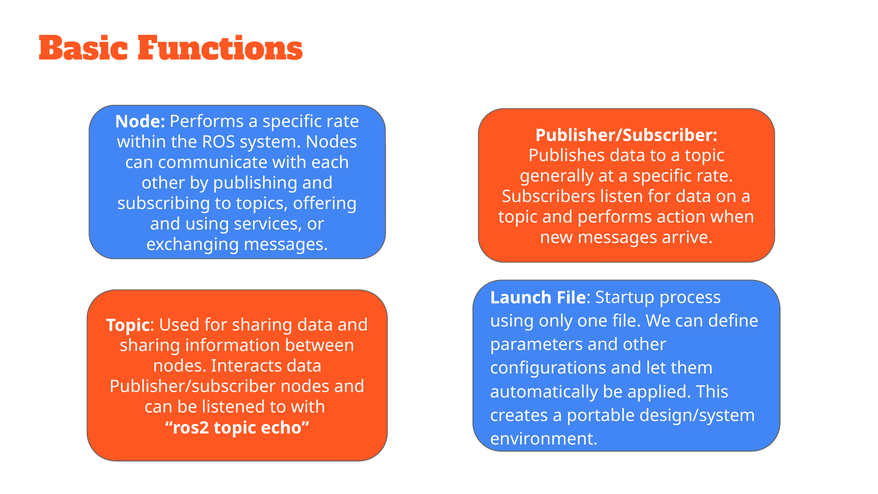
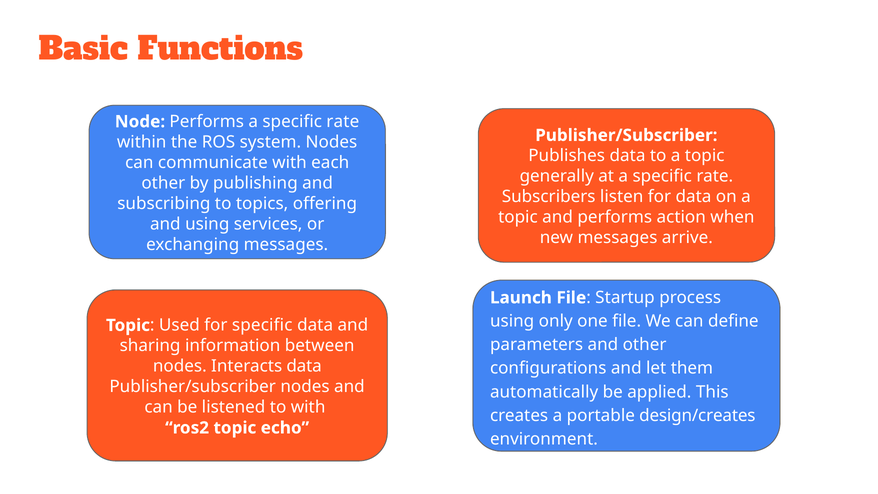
for sharing: sharing -> specific
design/system: design/system -> design/creates
